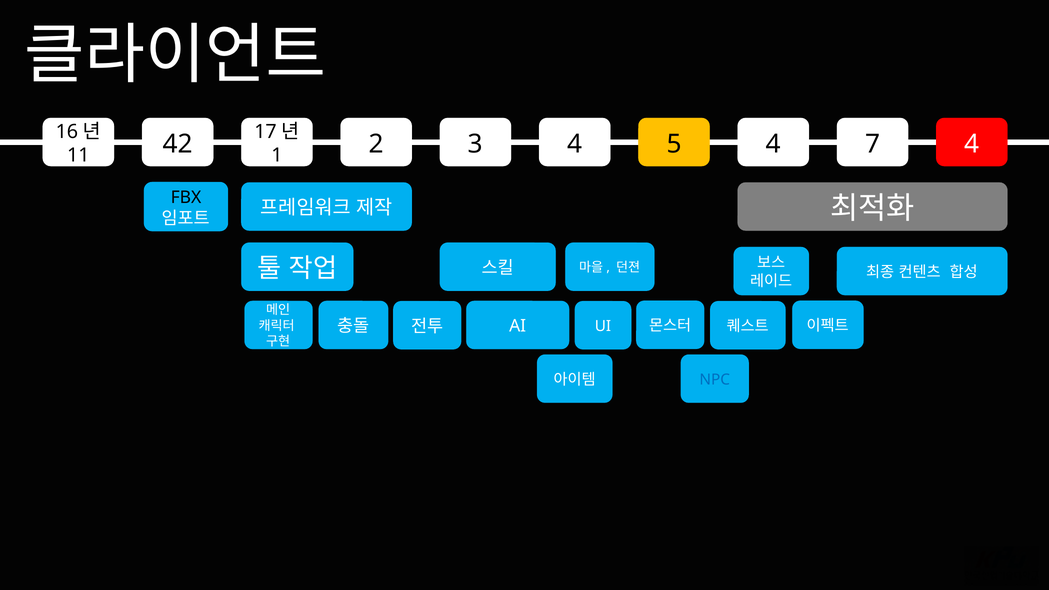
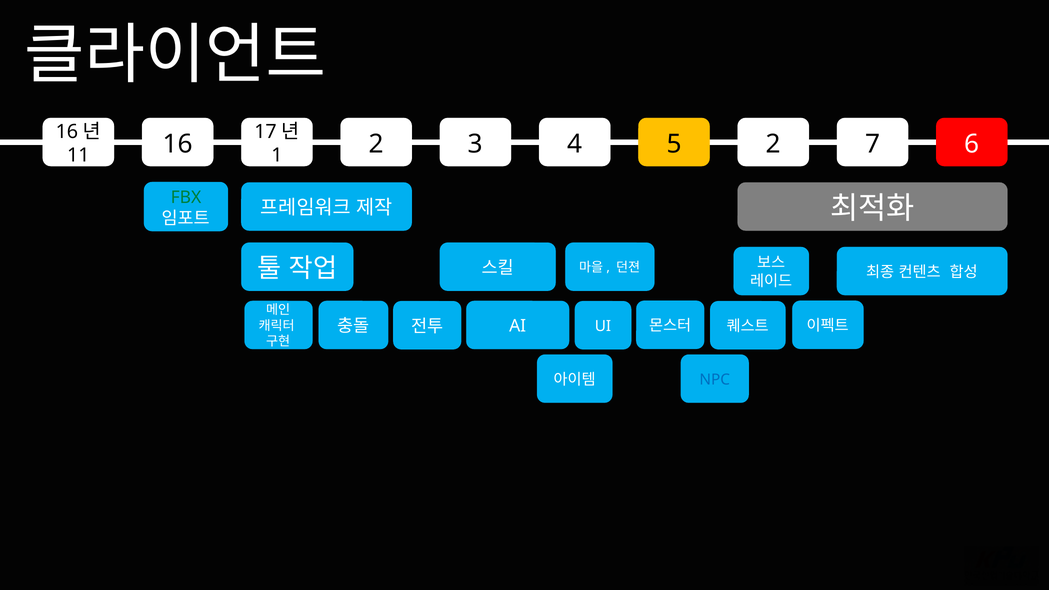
4 4: 4 -> 2
5 4: 4 -> 6
42: 42 -> 16
FBX colour: black -> green
